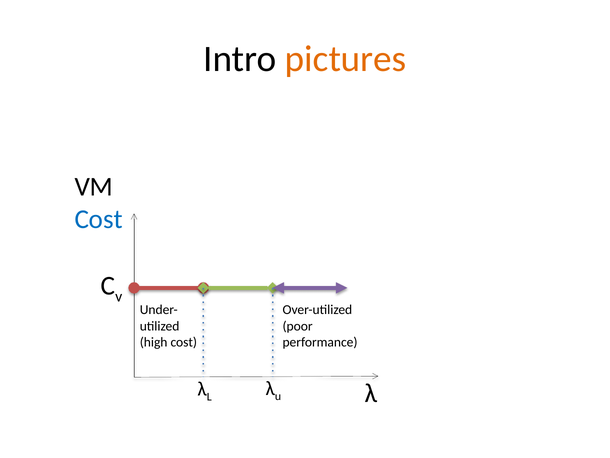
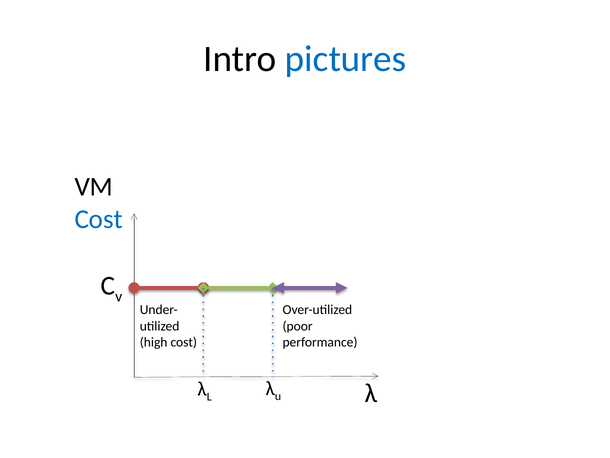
pictures colour: orange -> blue
